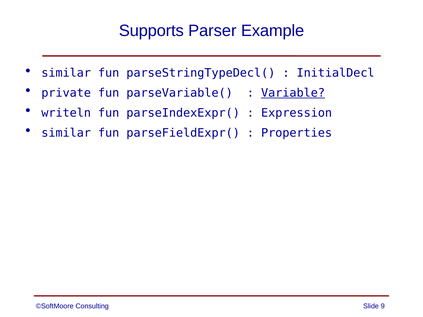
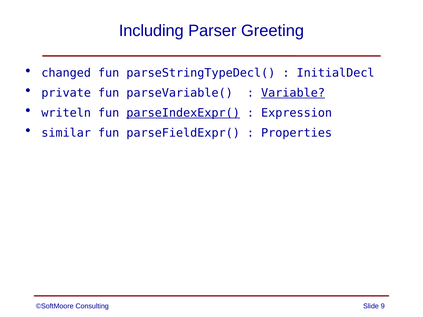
Supports: Supports -> Including
Example: Example -> Greeting
similar at (66, 73): similar -> changed
parseIndexExpr( underline: none -> present
